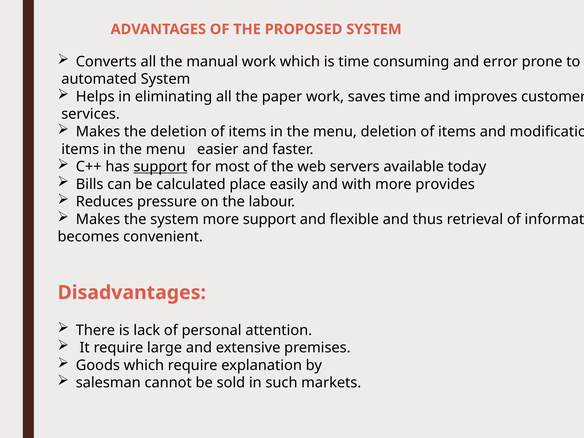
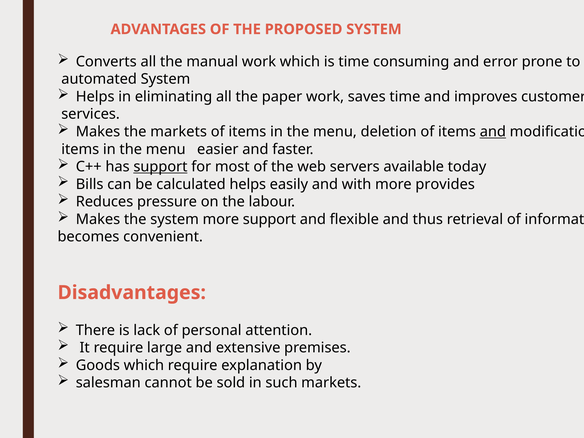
the deletion: deletion -> markets
and at (493, 132) underline: none -> present
calculated place: place -> helps
